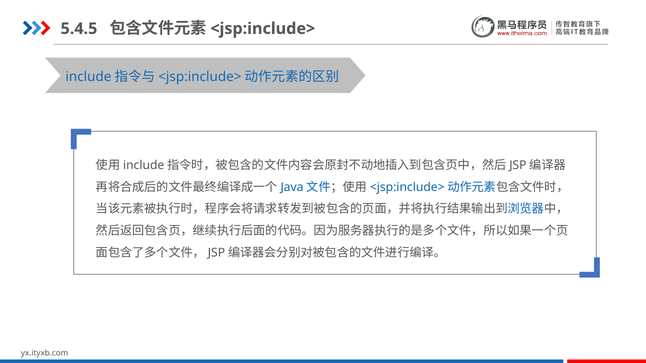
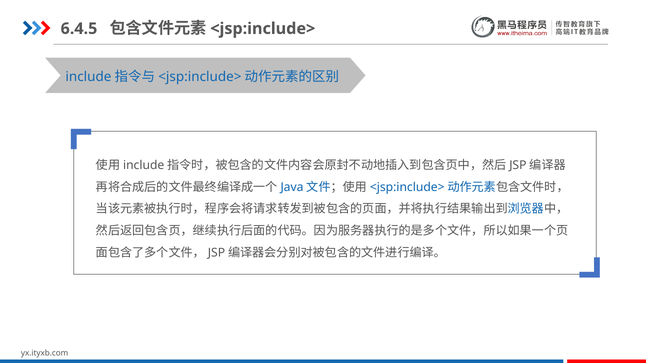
5.4.5: 5.4.5 -> 6.4.5
